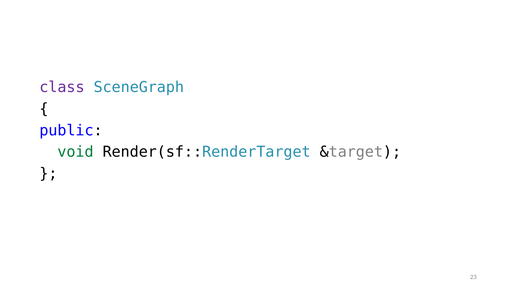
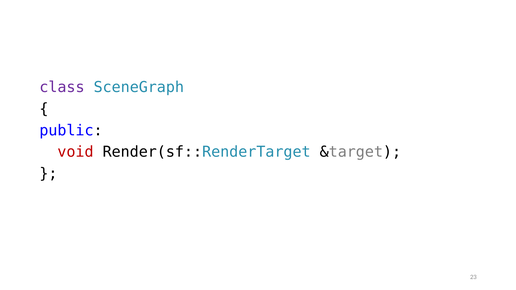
void colour: green -> red
